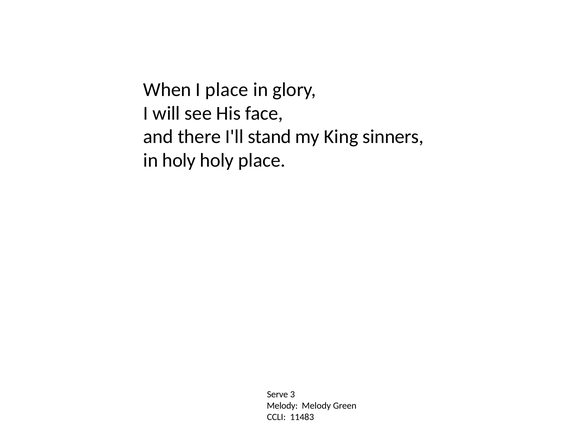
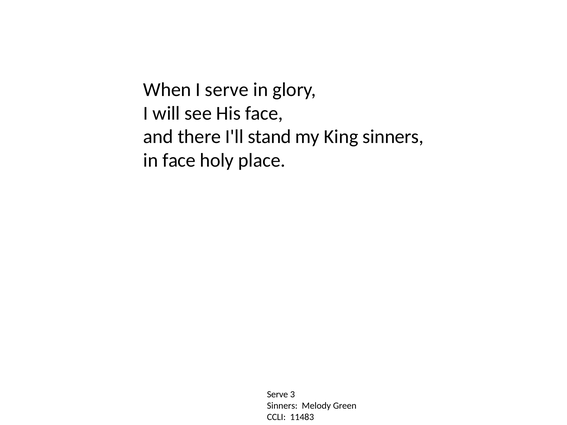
I place: place -> serve
in holy: holy -> face
Melody at (282, 406): Melody -> Sinners
